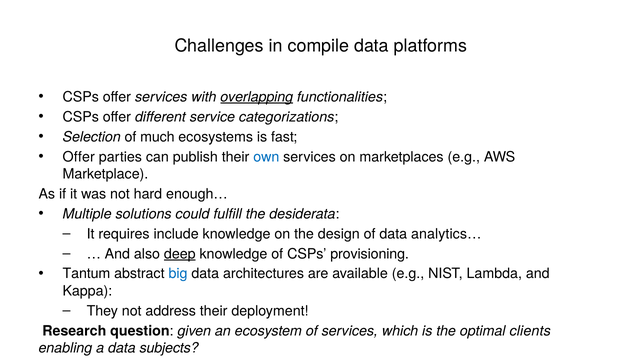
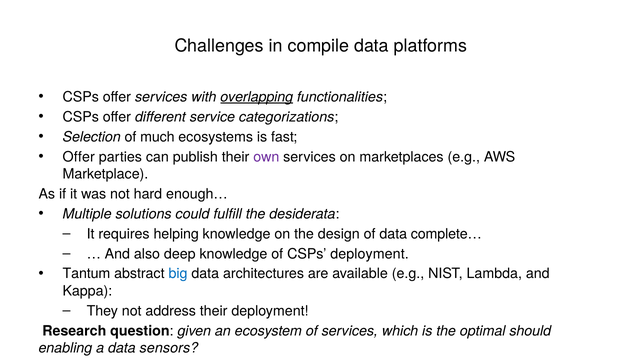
own colour: blue -> purple
include: include -> helping
analytics…: analytics… -> complete…
deep underline: present -> none
CSPs provisioning: provisioning -> deployment
clients: clients -> should
subjects: subjects -> sensors
